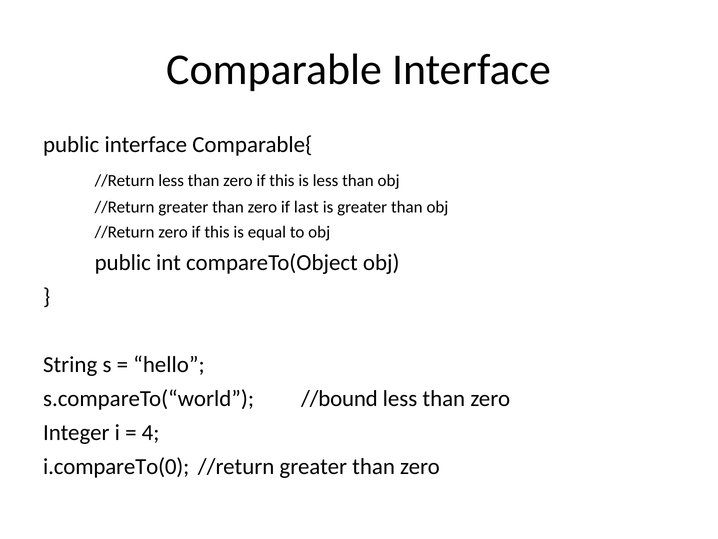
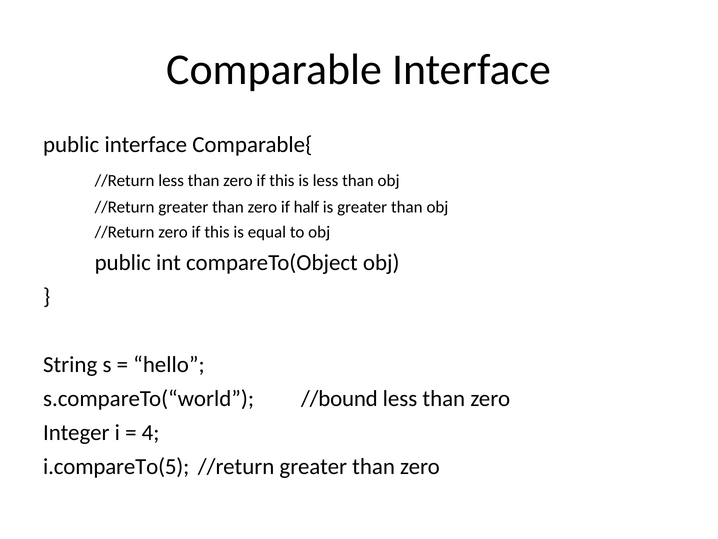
last: last -> half
i.compareTo(0: i.compareTo(0 -> i.compareTo(5
